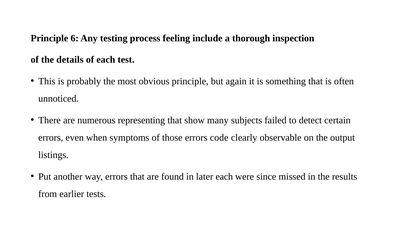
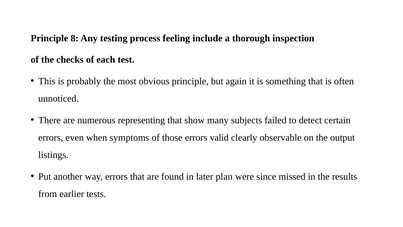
6: 6 -> 8
details: details -> checks
code: code -> valid
later each: each -> plan
